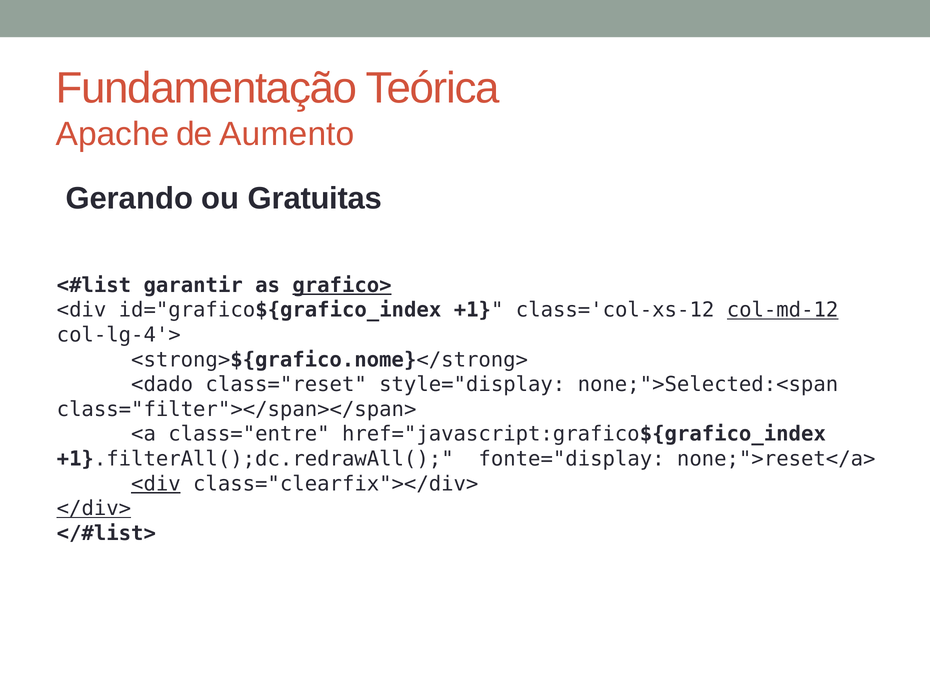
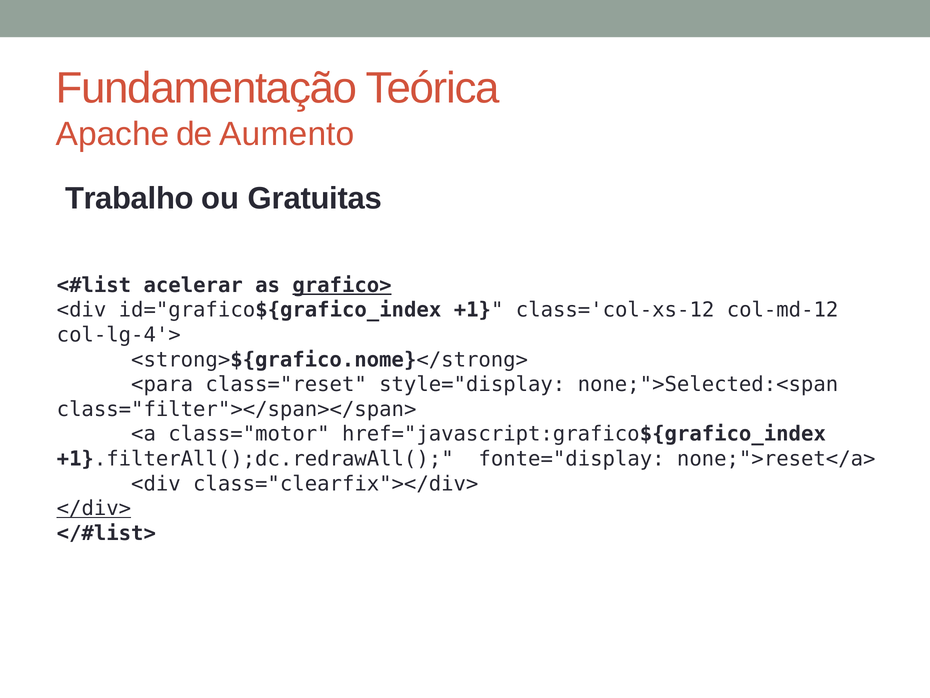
Gerando: Gerando -> Trabalho
garantir: garantir -> acelerar
col-md-12 underline: present -> none
<dado: <dado -> <para
class="entre: class="entre -> class="motor
<div at (156, 483) underline: present -> none
